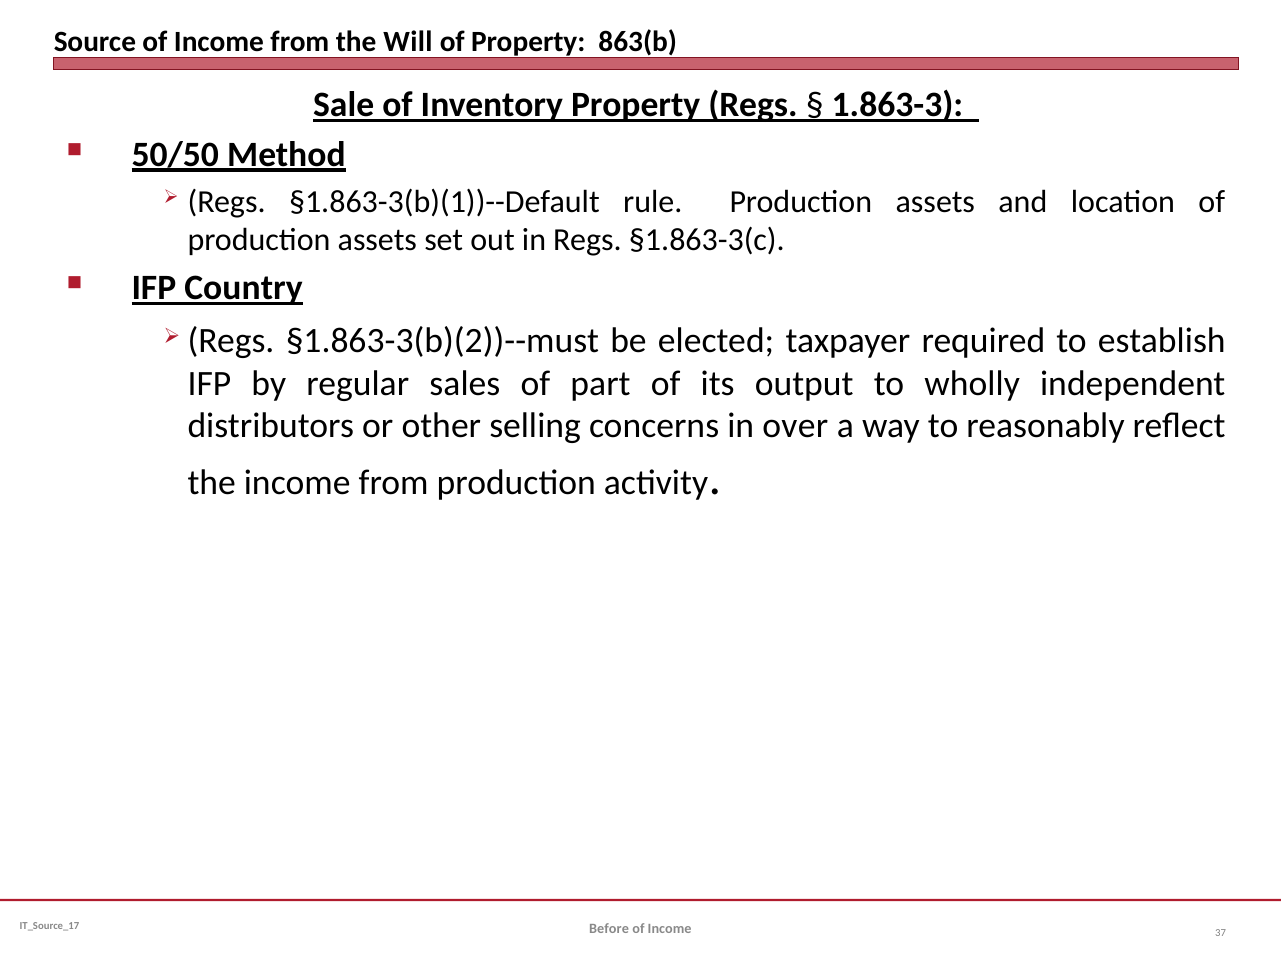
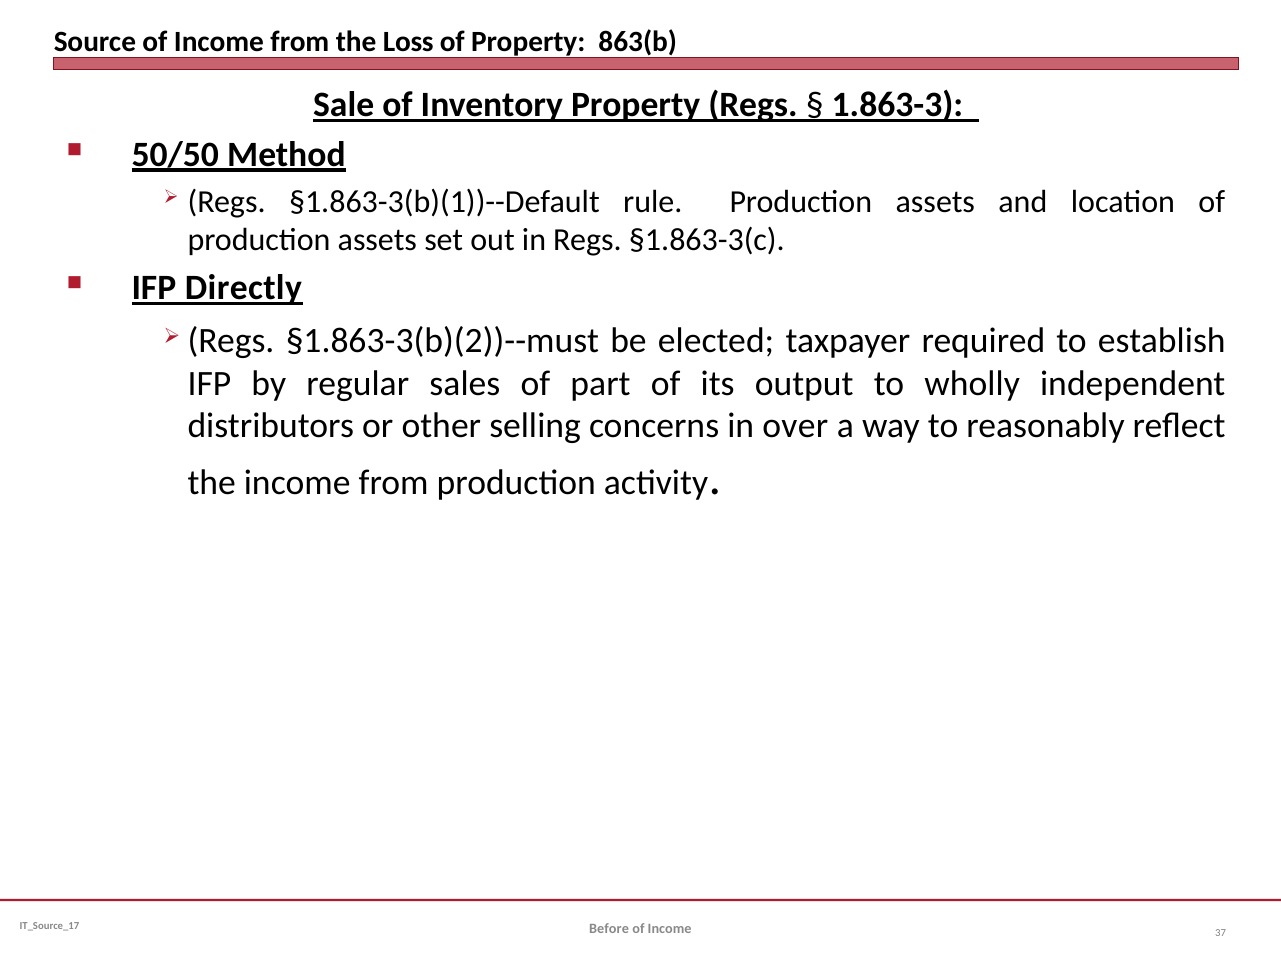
Will: Will -> Loss
Country: Country -> Directly
